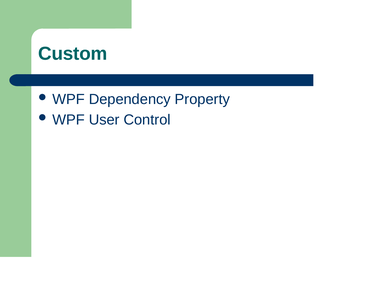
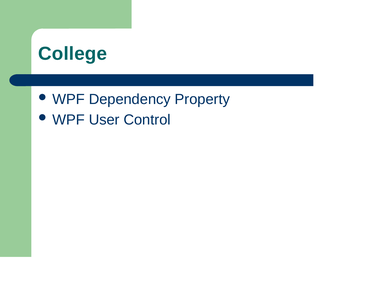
Custom: Custom -> College
